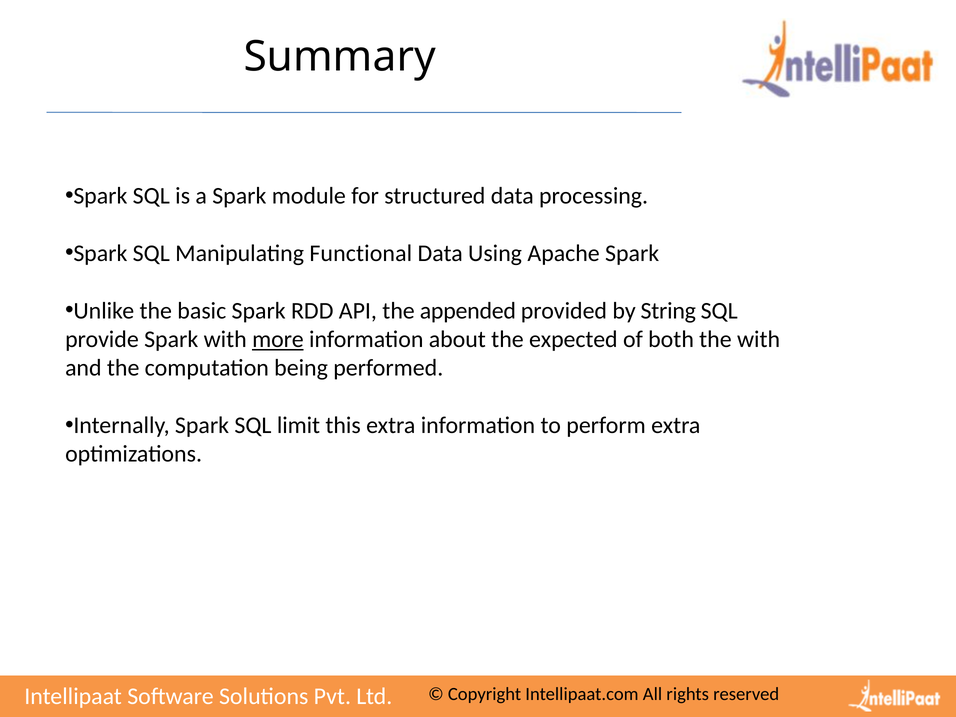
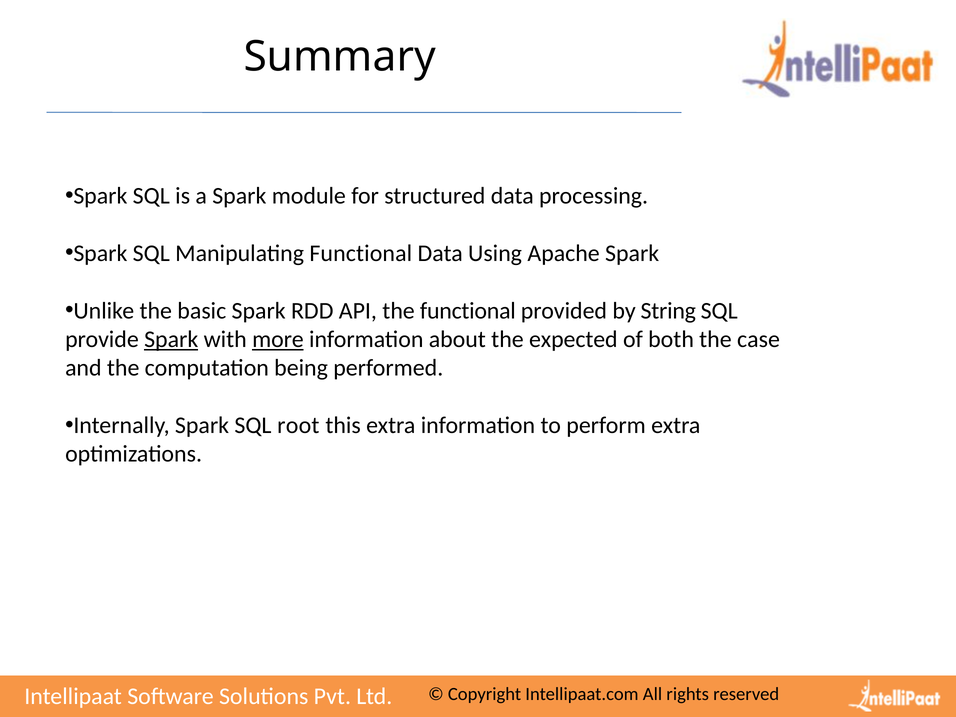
the appended: appended -> functional
Spark at (171, 339) underline: none -> present
the with: with -> case
limit: limit -> root
